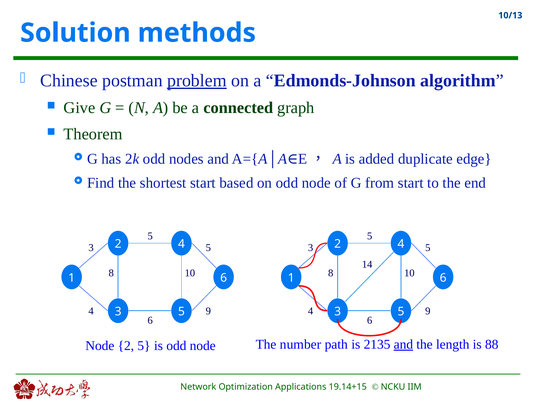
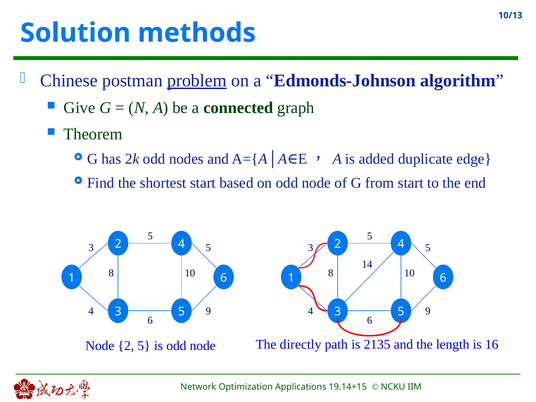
number: number -> directly
and at (403, 344) underline: present -> none
88: 88 -> 16
